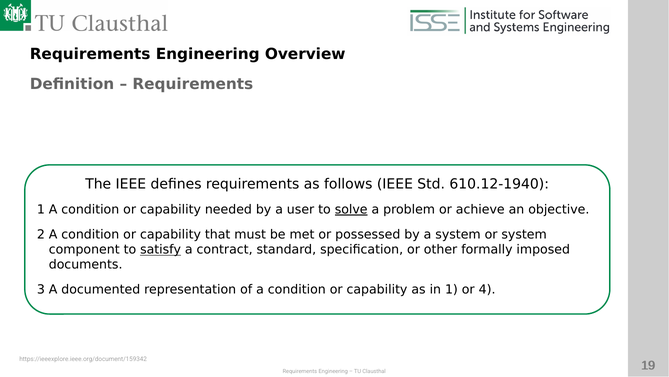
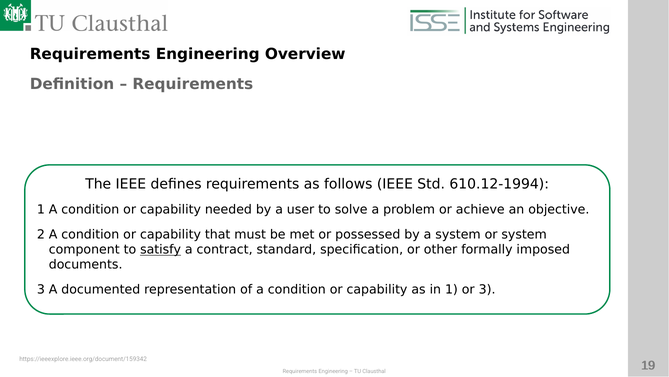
610.12-1940: 610.12-1940 -> 610.12-1994
solve underline: present -> none
or 4: 4 -> 3
